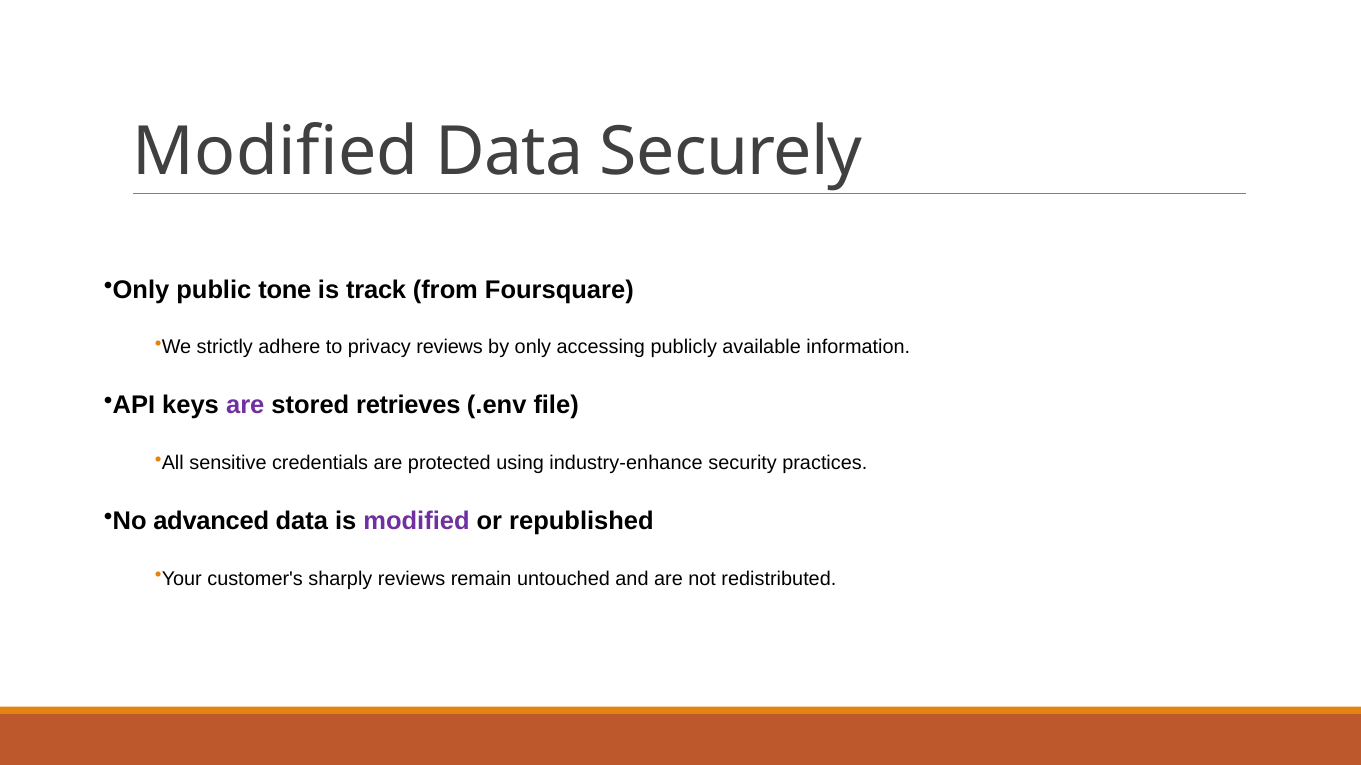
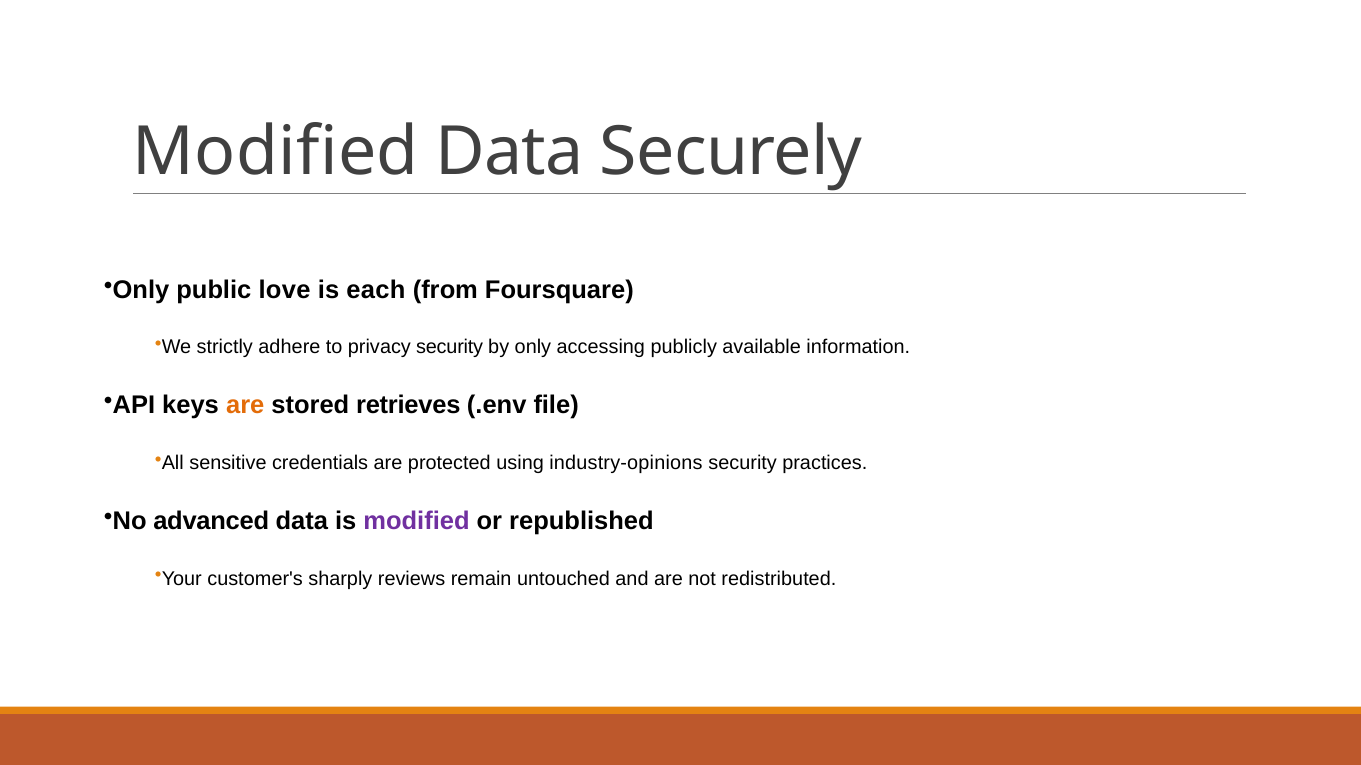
tone: tone -> love
track: track -> each
privacy reviews: reviews -> security
are at (245, 406) colour: purple -> orange
industry-enhance: industry-enhance -> industry-opinions
